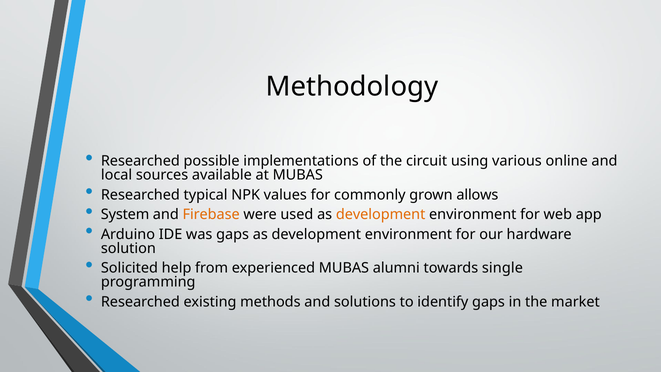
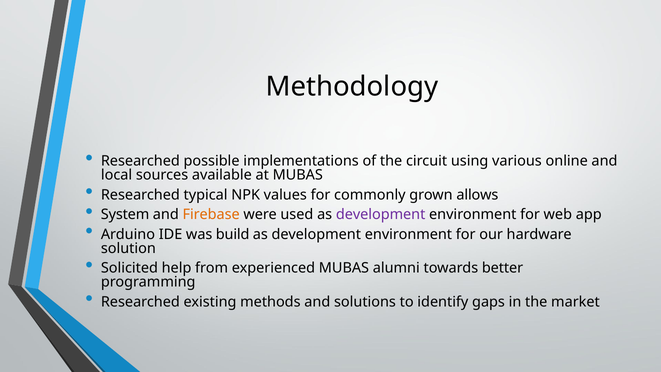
development at (381, 215) colour: orange -> purple
was gaps: gaps -> build
single: single -> better
